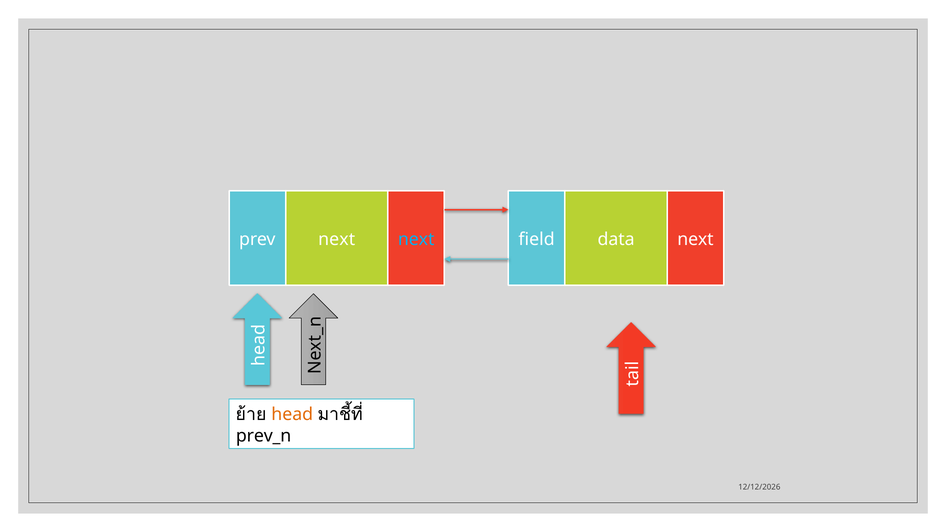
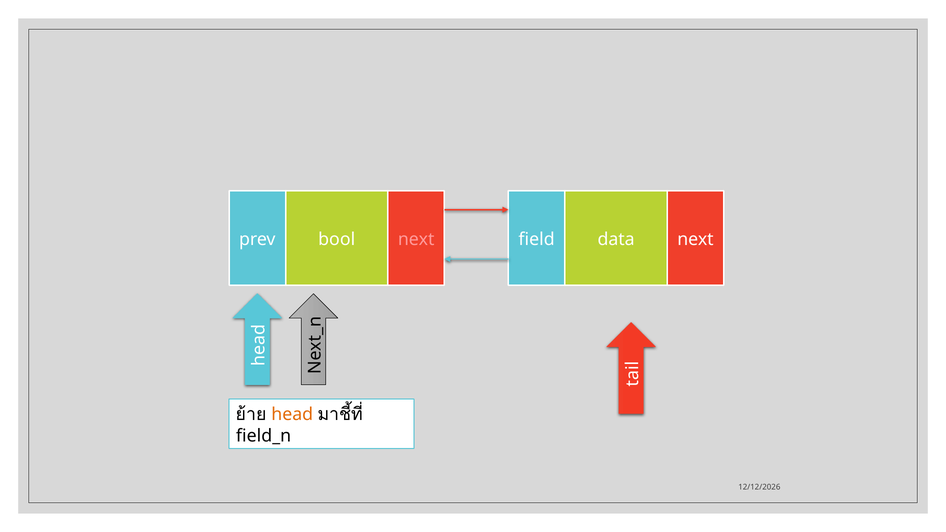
next at (337, 239): next -> bool
next at (416, 239) colour: light blue -> pink
prev_n: prev_n -> field_n
